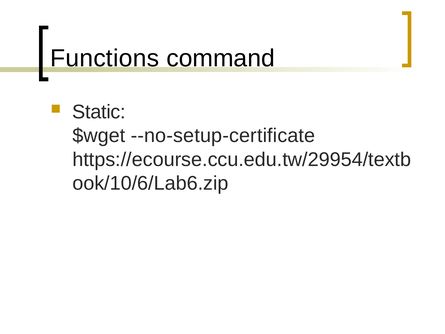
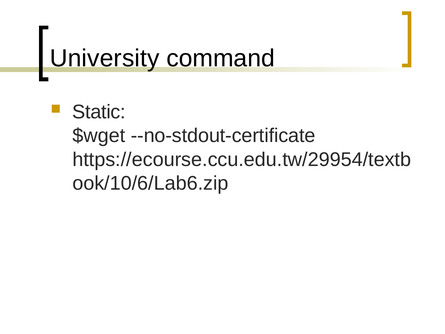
Functions: Functions -> University
--no-setup-certificate: --no-setup-certificate -> --no-stdout-certificate
